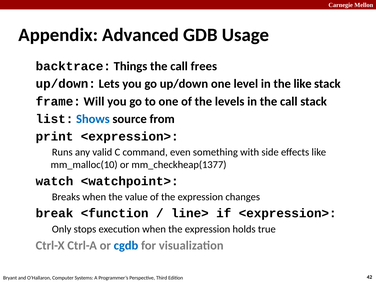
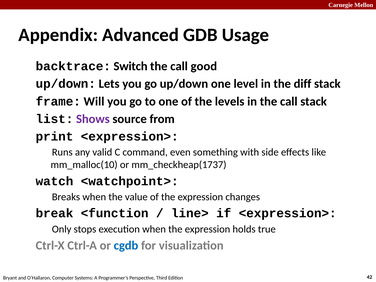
Things: Things -> Switch
frees: frees -> good
the like: like -> diff
Shows colour: blue -> purple
mm_checkheap(1377: mm_checkheap(1377 -> mm_checkheap(1737
